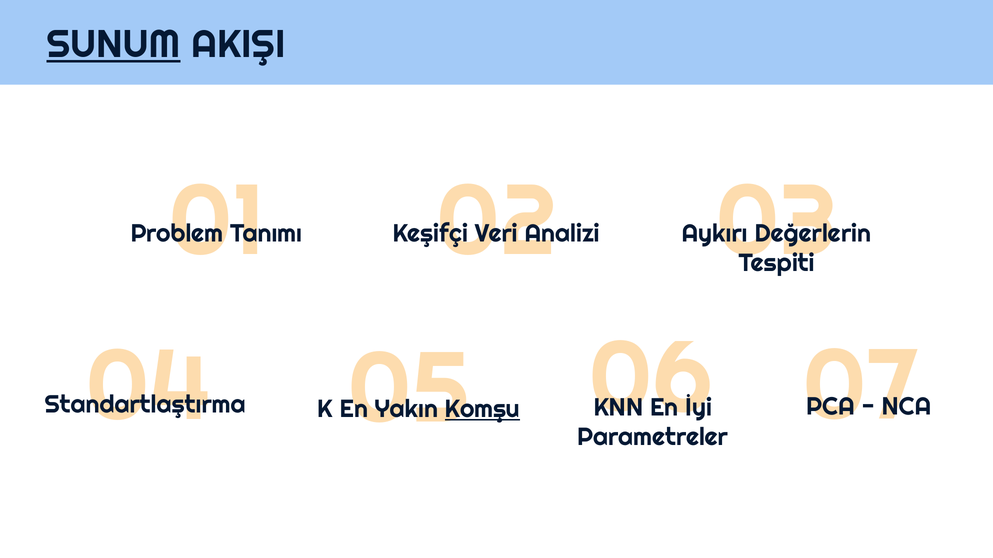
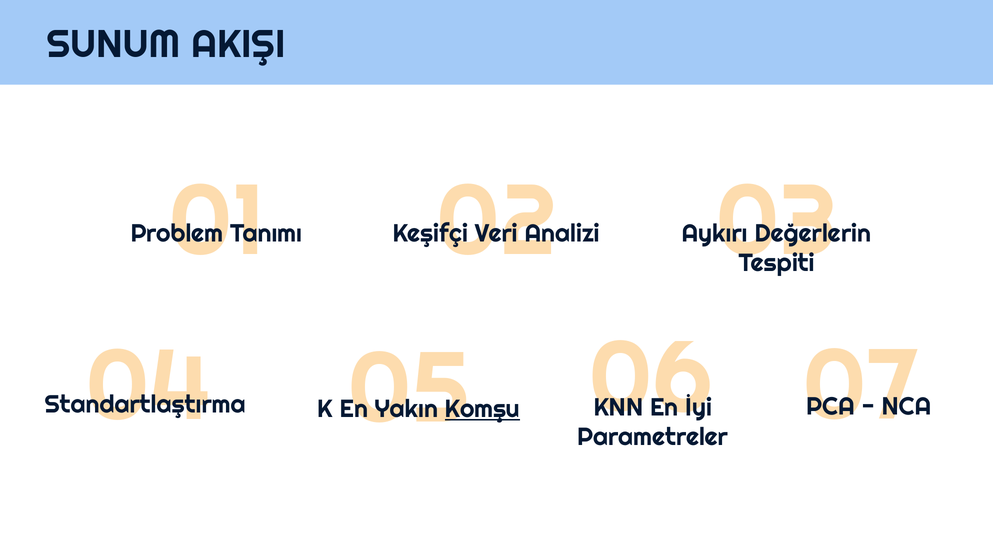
SUNUM underline: present -> none
